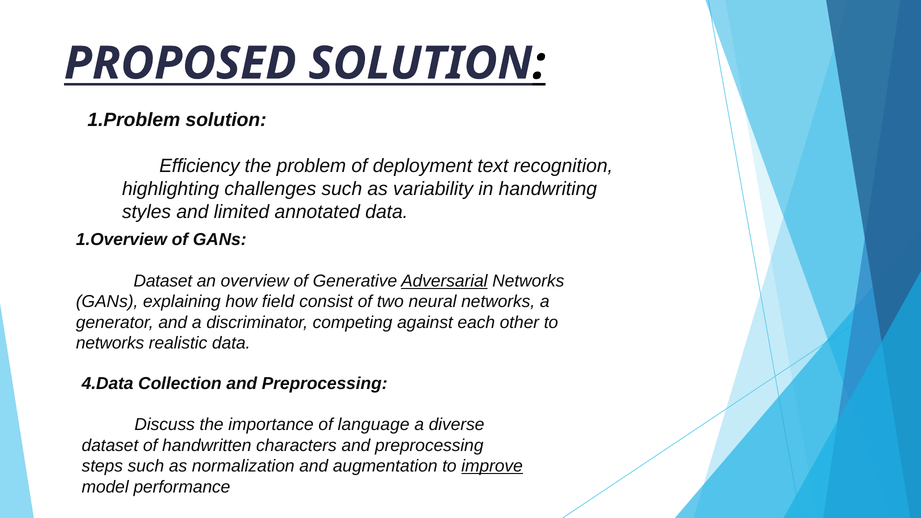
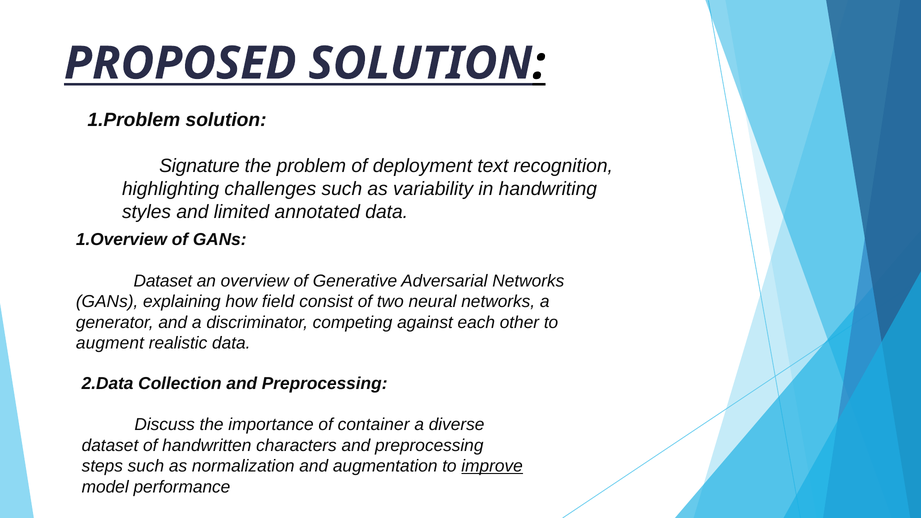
Efficiency: Efficiency -> Signature
Adversarial underline: present -> none
networks at (110, 343): networks -> augment
4.Data: 4.Data -> 2.Data
language: language -> container
